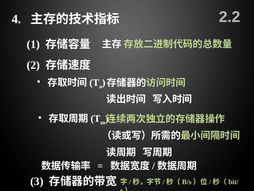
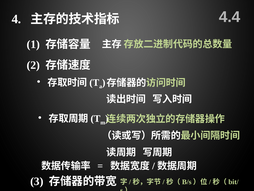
2.2: 2.2 -> 4.4
